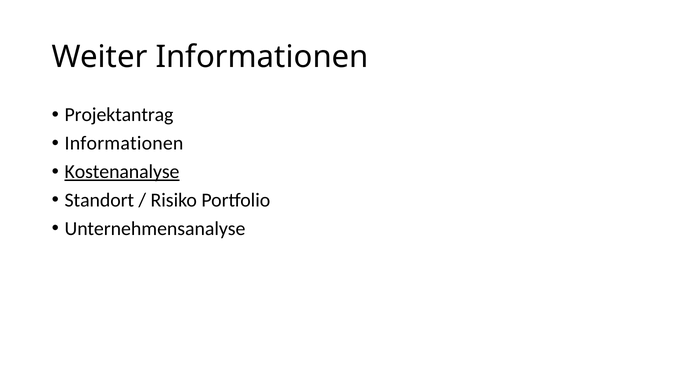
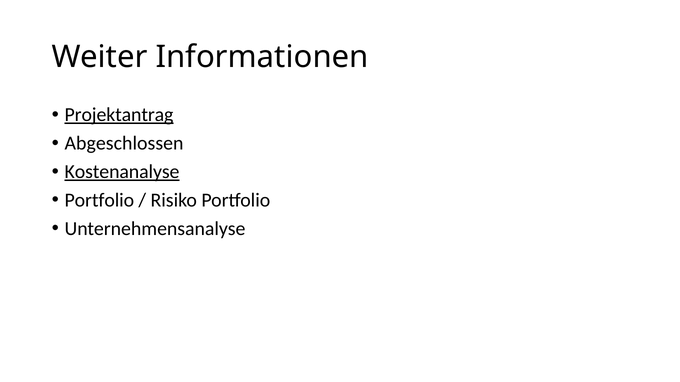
Projektantrag underline: none -> present
Informationen at (124, 143): Informationen -> Abgeschlossen
Standort at (99, 201): Standort -> Portfolio
